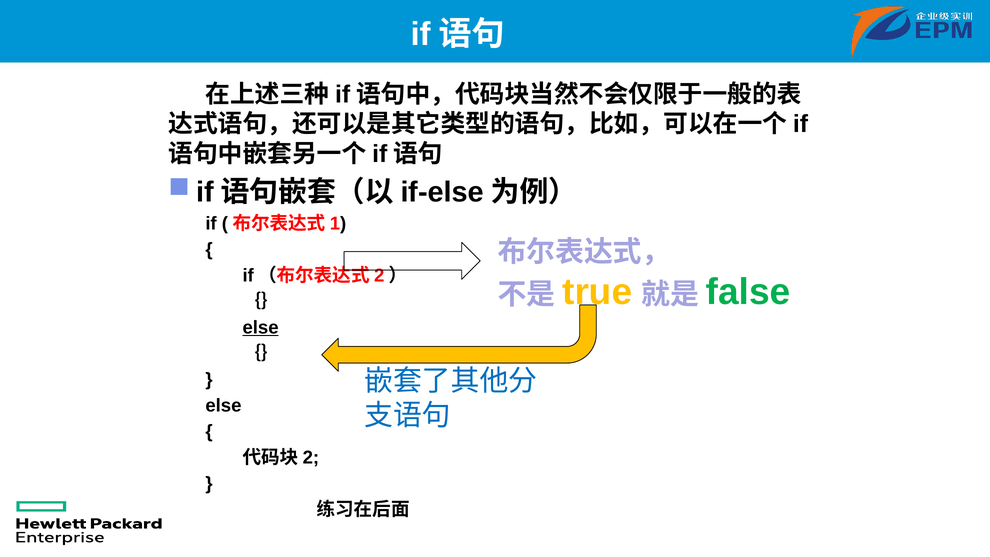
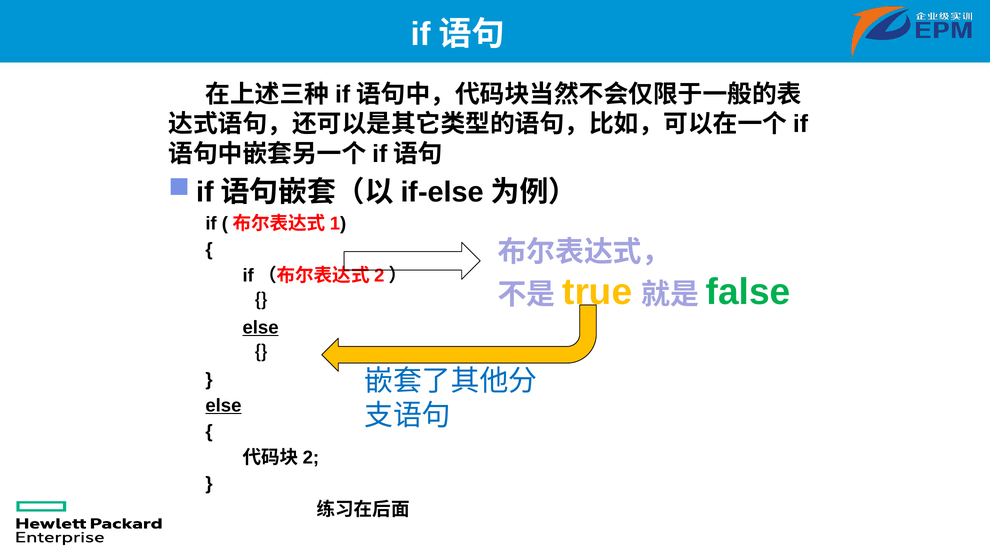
else at (223, 405) underline: none -> present
